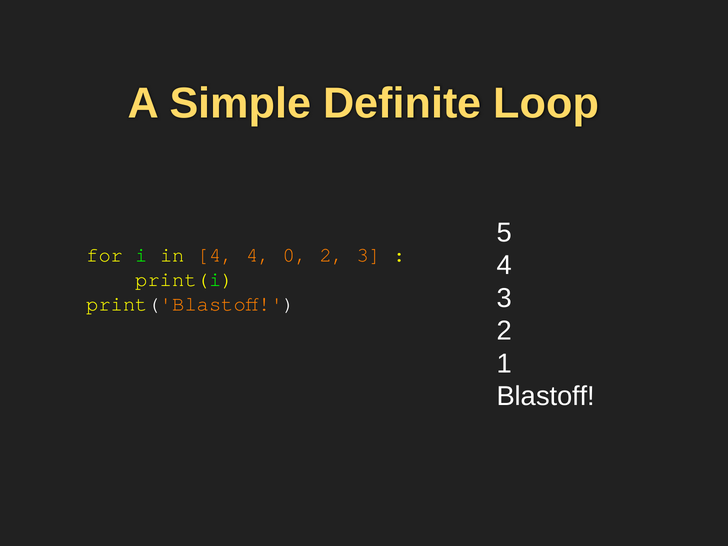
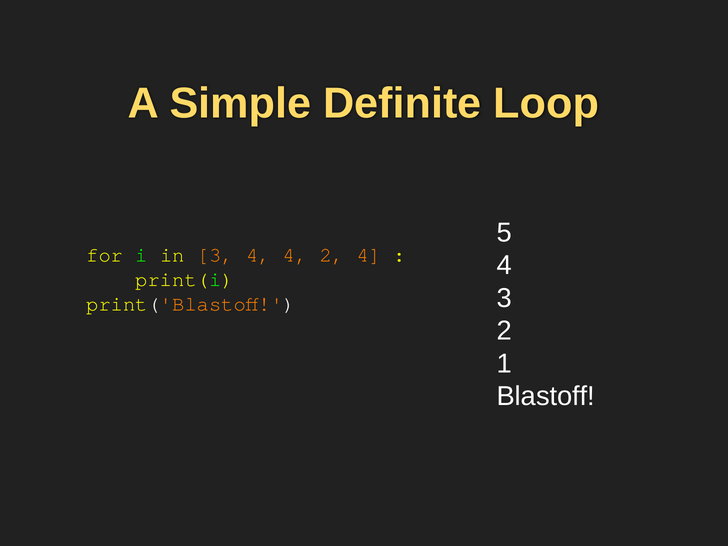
in 4: 4 -> 3
4 0: 0 -> 4
2 3: 3 -> 4
